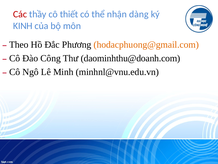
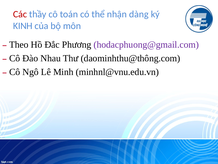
thiết: thiết -> toán
hodacphuong@gmail.com colour: orange -> purple
Công: Công -> Nhau
daominhthu@doanh.com: daominhthu@doanh.com -> daominhthu@thông.com
